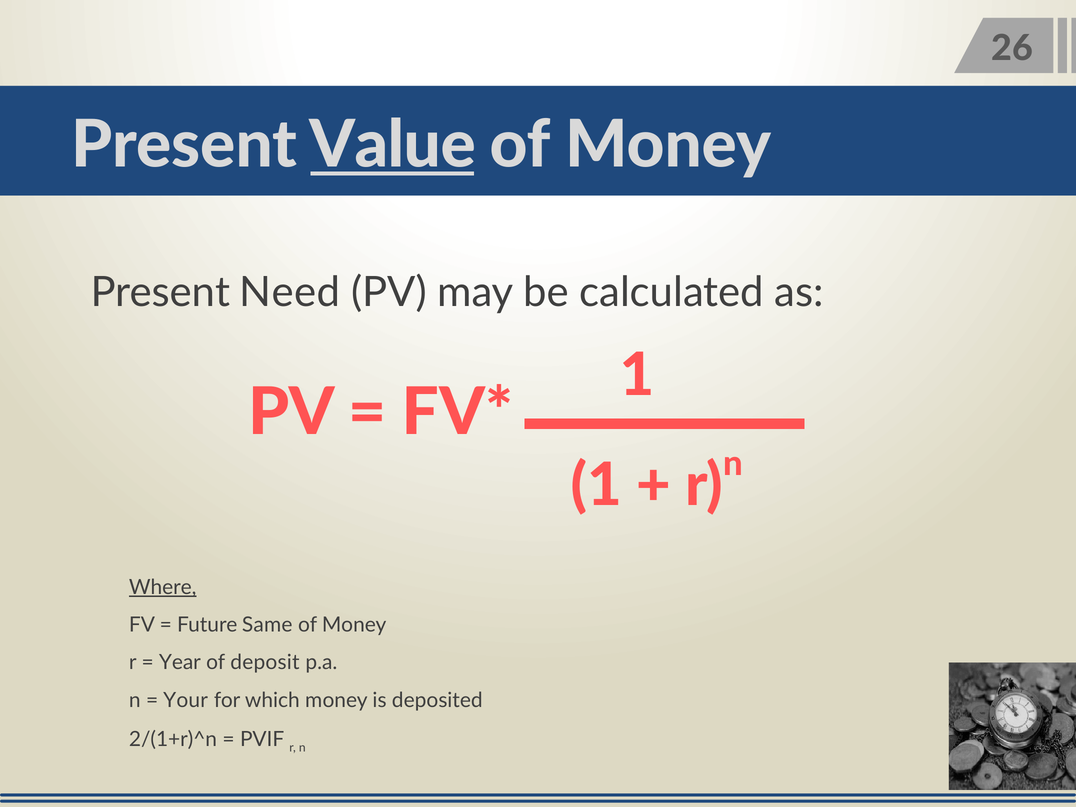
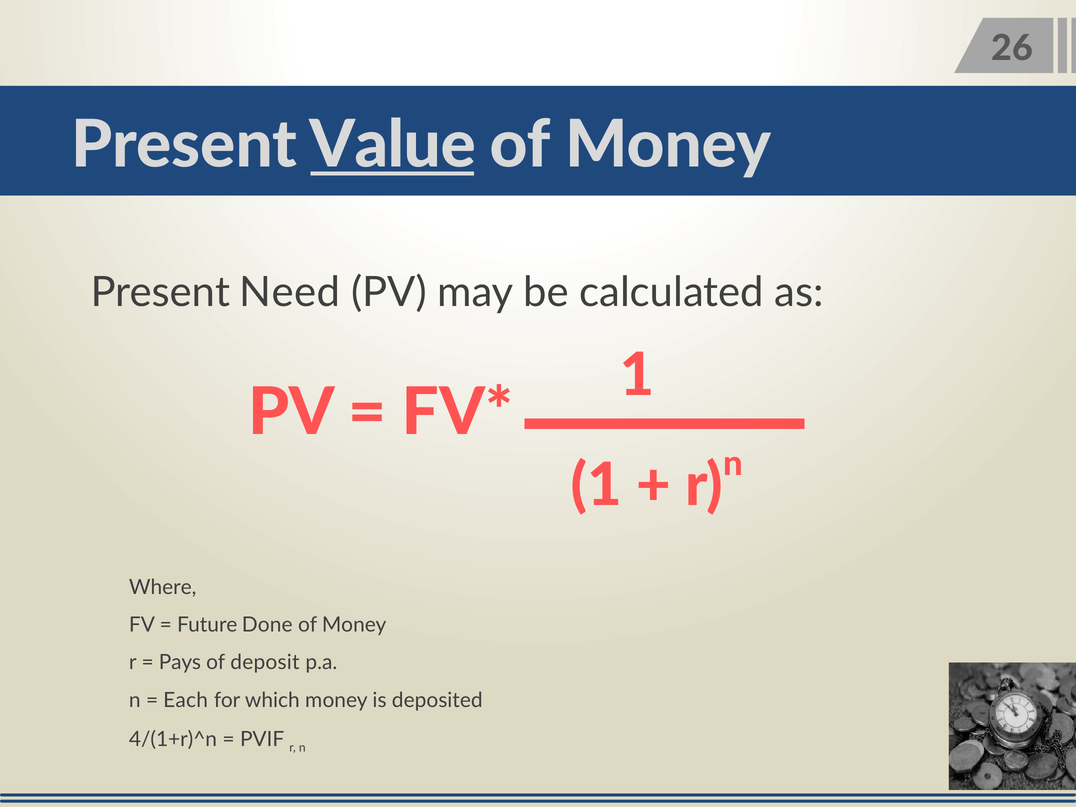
Where underline: present -> none
Same: Same -> Done
Year: Year -> Pays
Your: Your -> Each
2/(1+r)^n: 2/(1+r)^n -> 4/(1+r)^n
